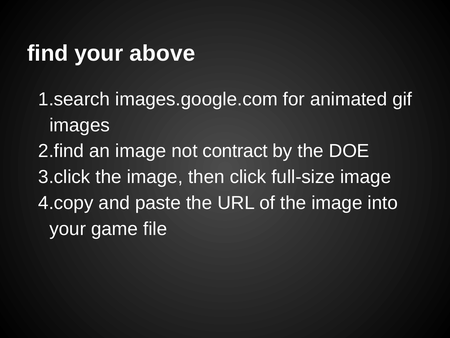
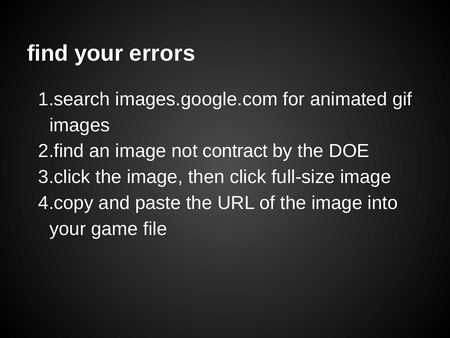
above: above -> errors
